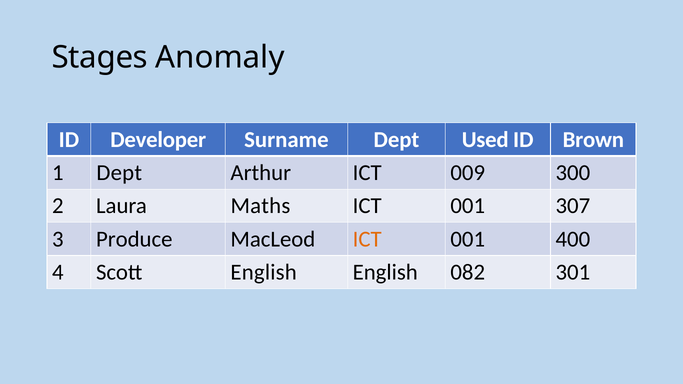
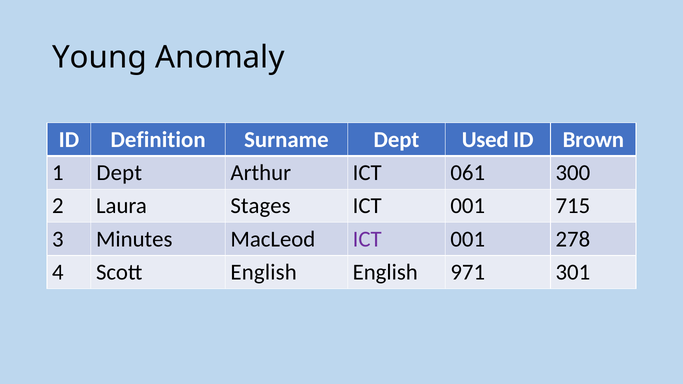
Stages: Stages -> Young
Developer: Developer -> Definition
009: 009 -> 061
Maths: Maths -> Stages
307: 307 -> 715
Produce: Produce -> Minutes
ICT at (367, 239) colour: orange -> purple
400: 400 -> 278
082: 082 -> 971
